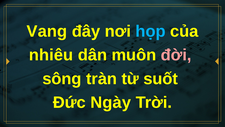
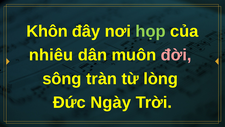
Vang: Vang -> Khôn
họp colour: light blue -> light green
suốt: suốt -> lòng
